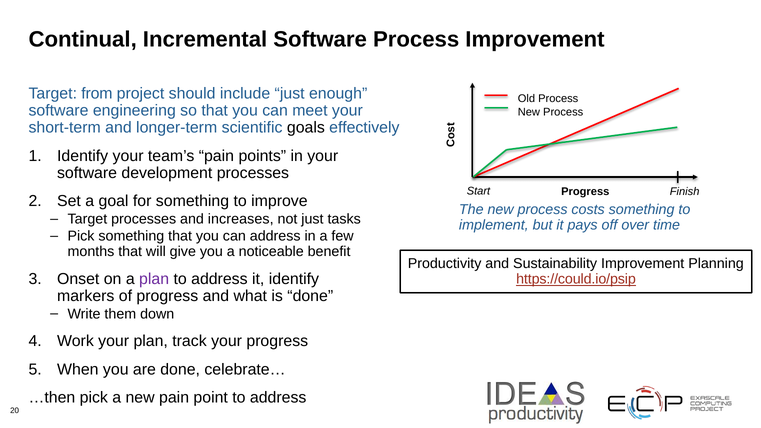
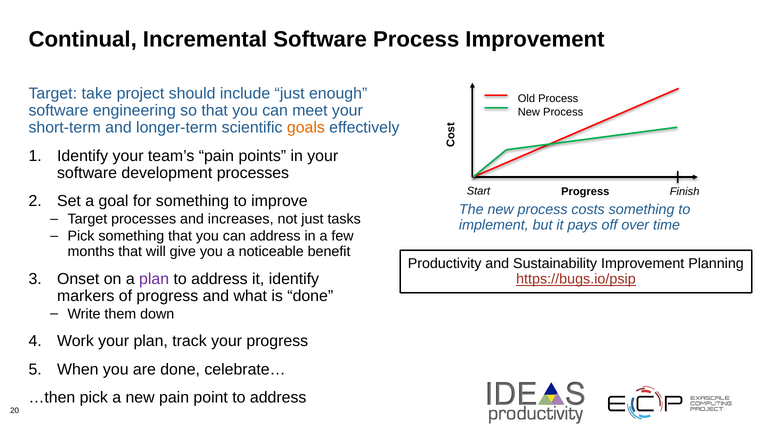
from: from -> take
goals colour: black -> orange
https://could.io/psip: https://could.io/psip -> https://bugs.io/psip
